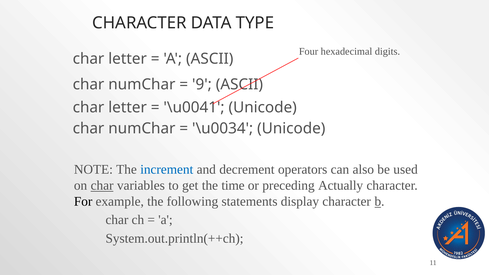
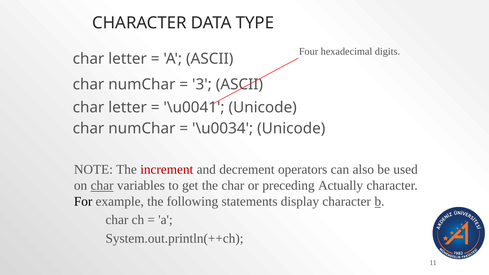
9: 9 -> 3
increment colour: blue -> red
the time: time -> char
